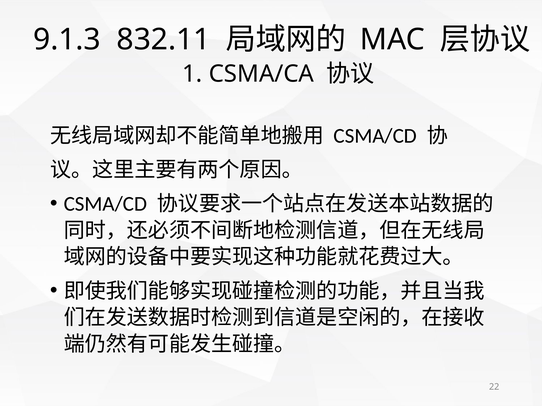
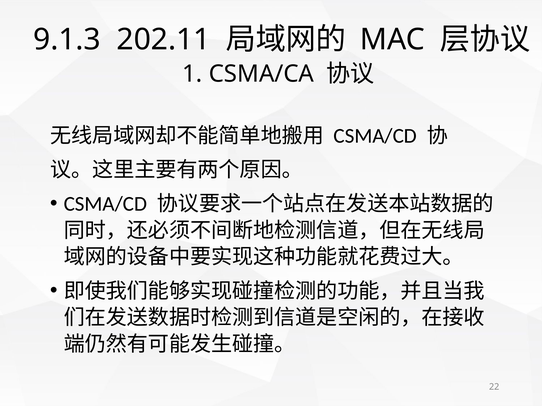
832.11: 832.11 -> 202.11
